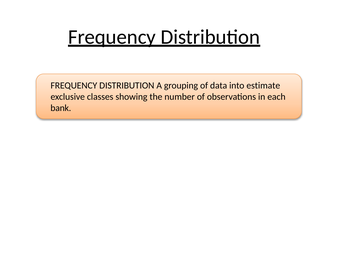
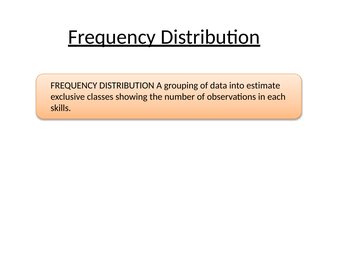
bank: bank -> skills
